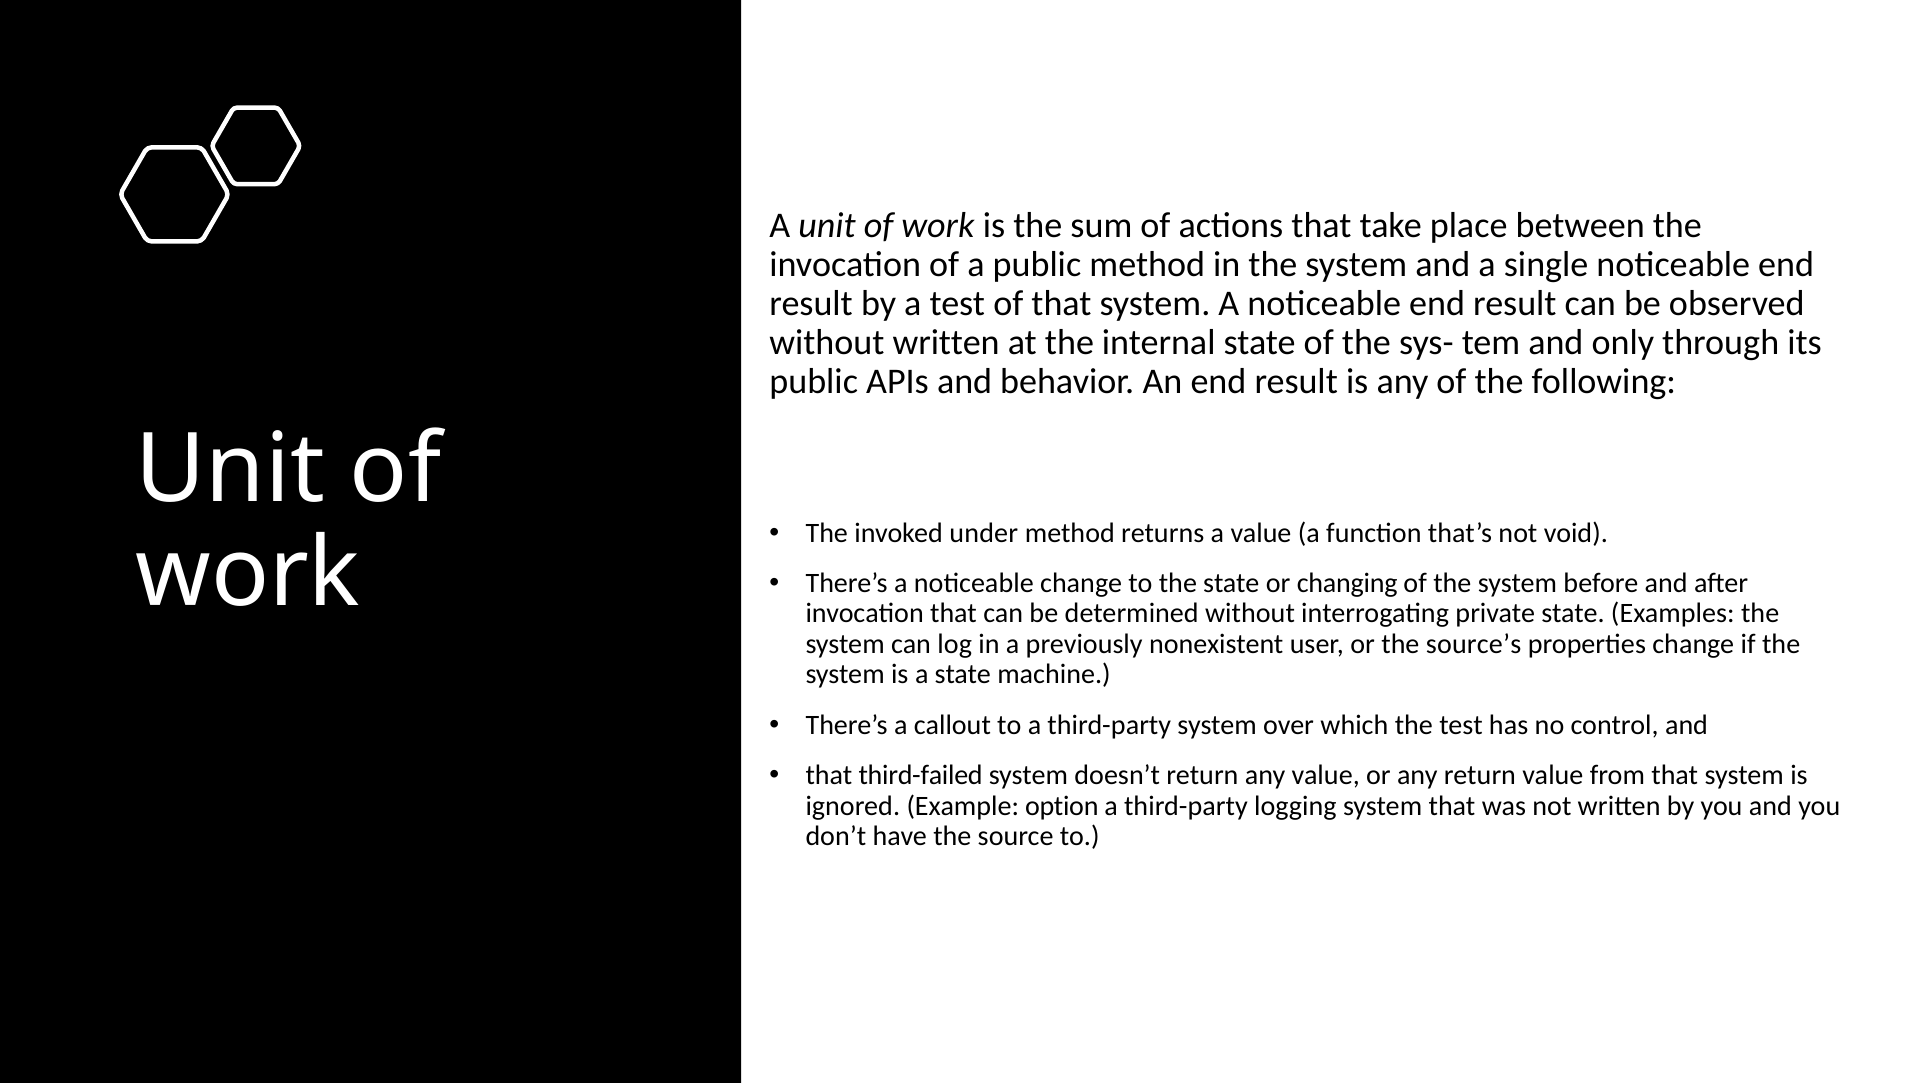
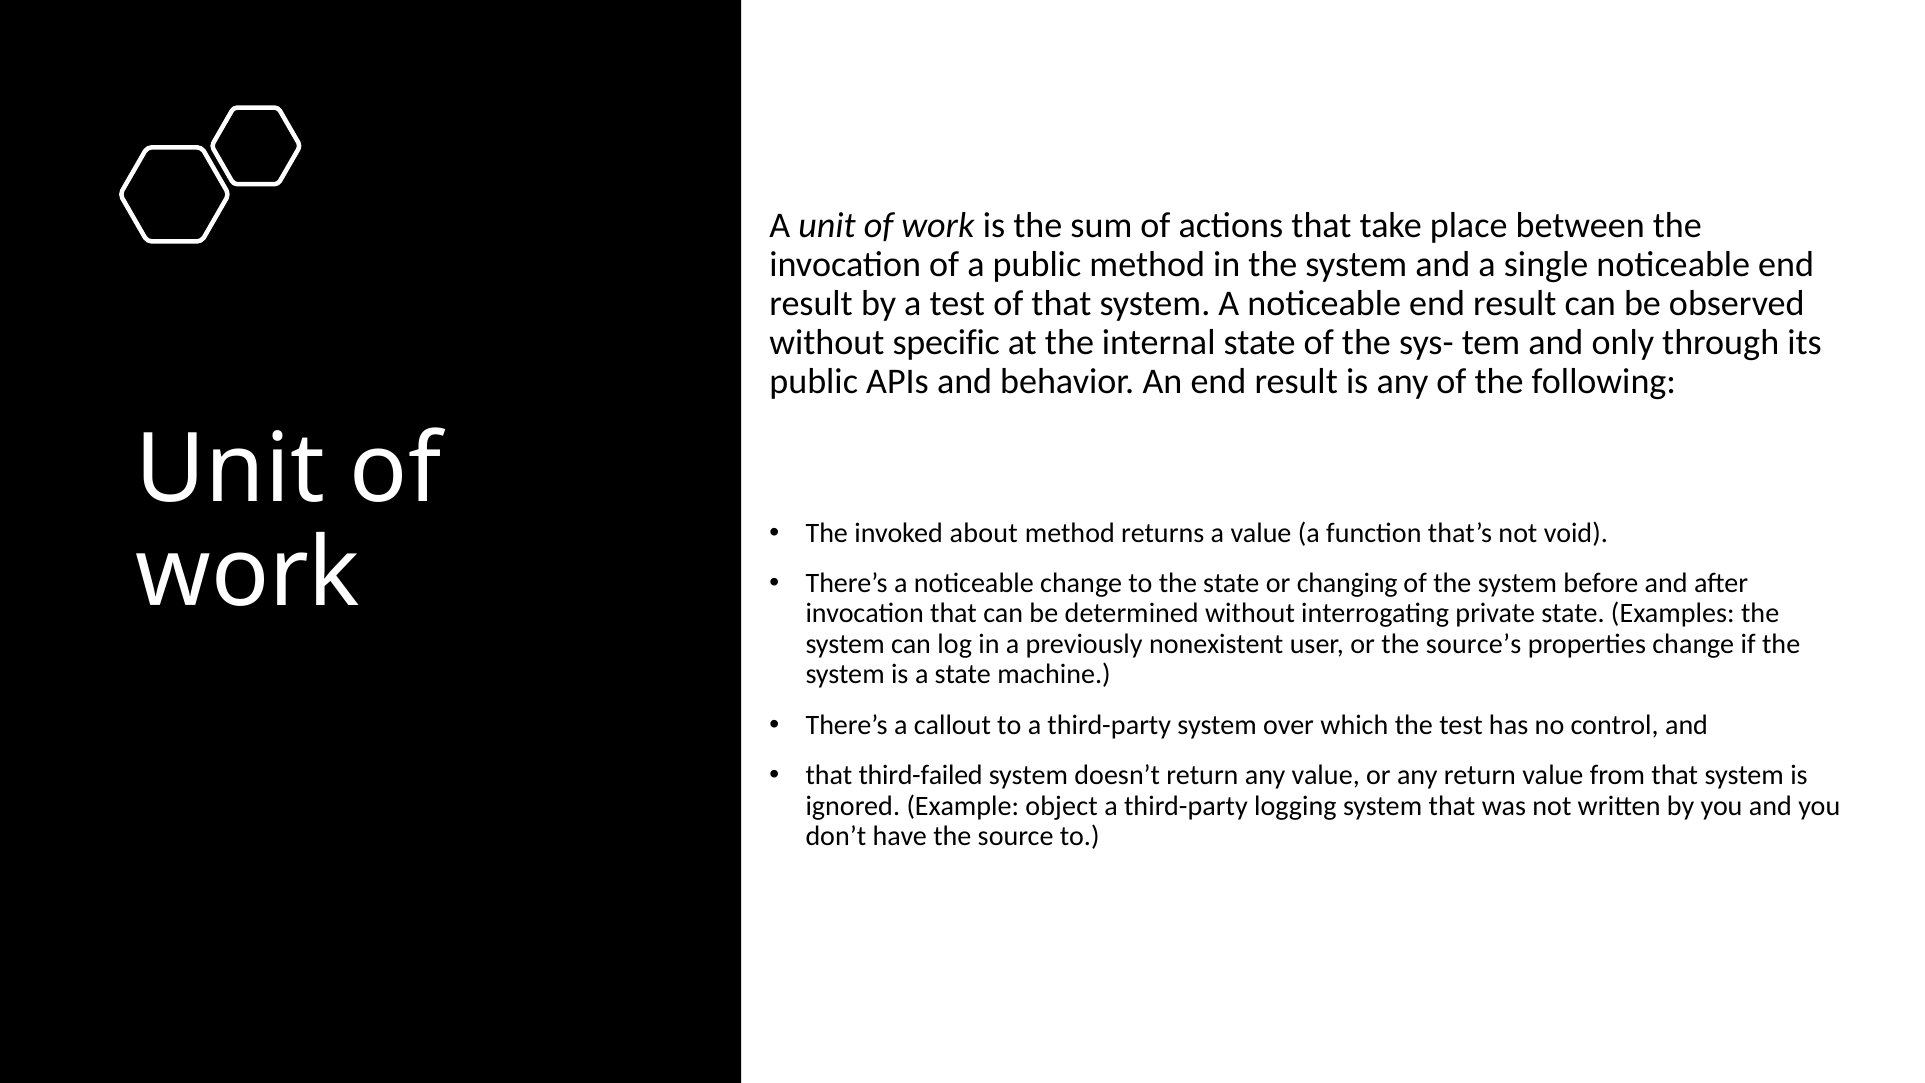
without written: written -> specific
under: under -> about
option: option -> object
